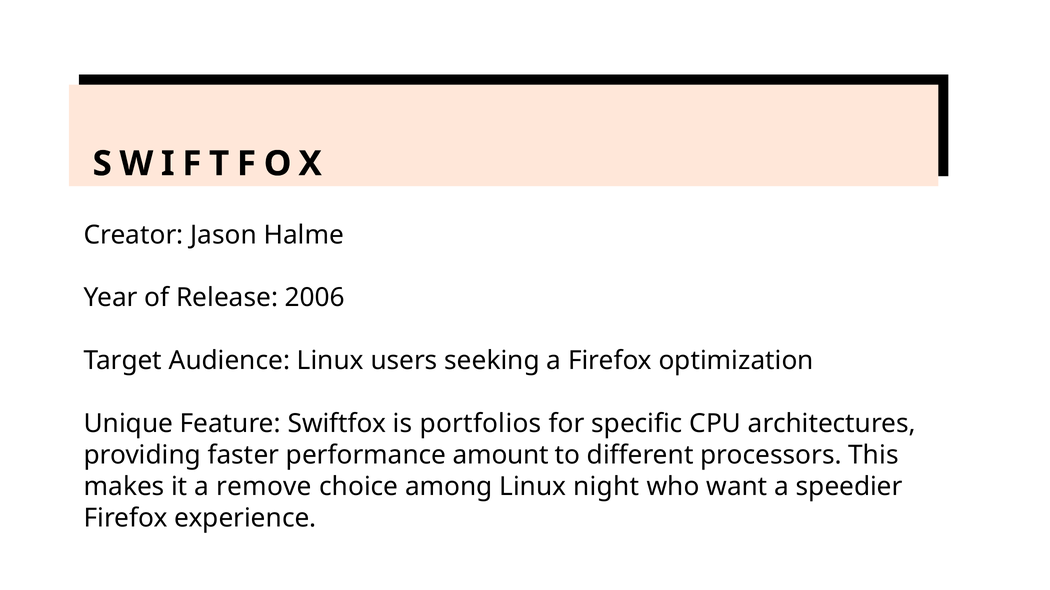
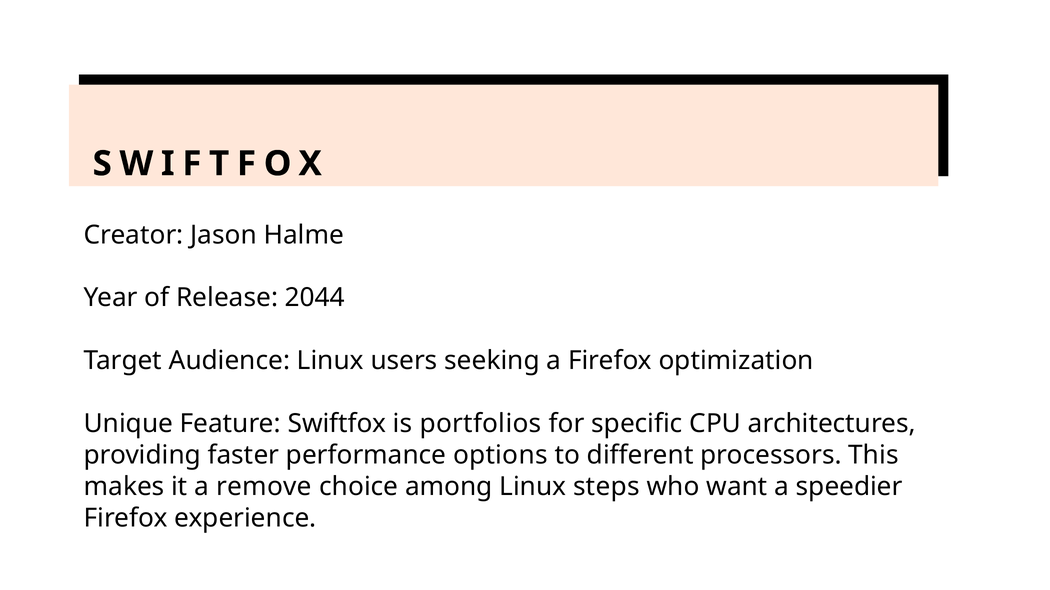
2006: 2006 -> 2044
amount: amount -> options
night: night -> steps
